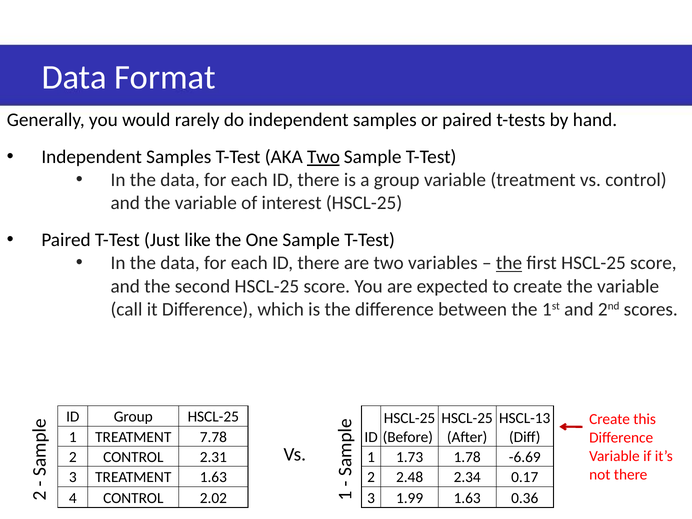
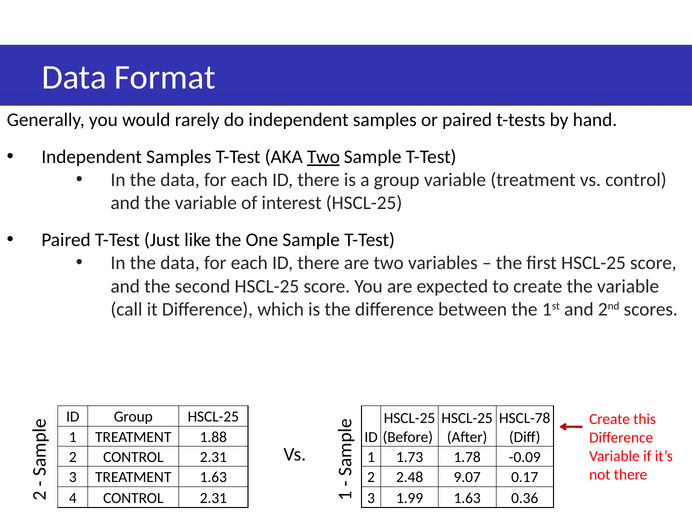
the at (509, 263) underline: present -> none
HSCL-13: HSCL-13 -> HSCL-78
7.78: 7.78 -> 1.88
-6.69: -6.69 -> -0.09
2.34: 2.34 -> 9.07
4 CONTROL 2.02: 2.02 -> 2.31
